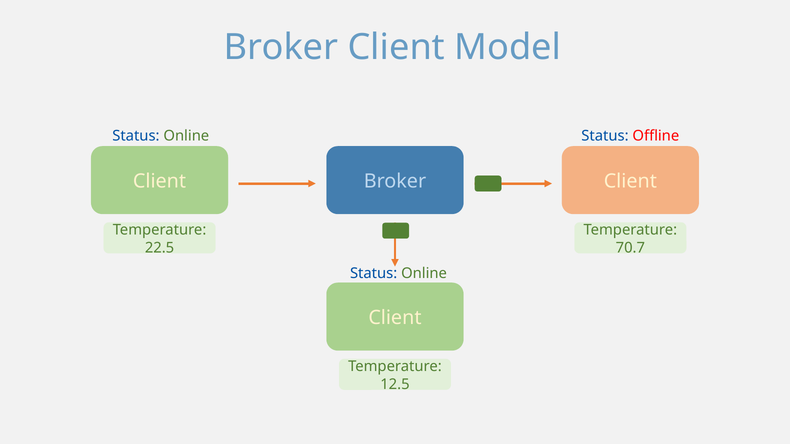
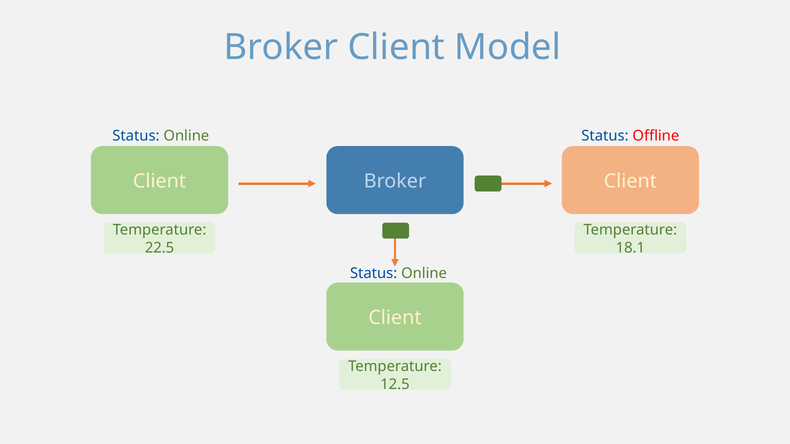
70.7: 70.7 -> 18.1
